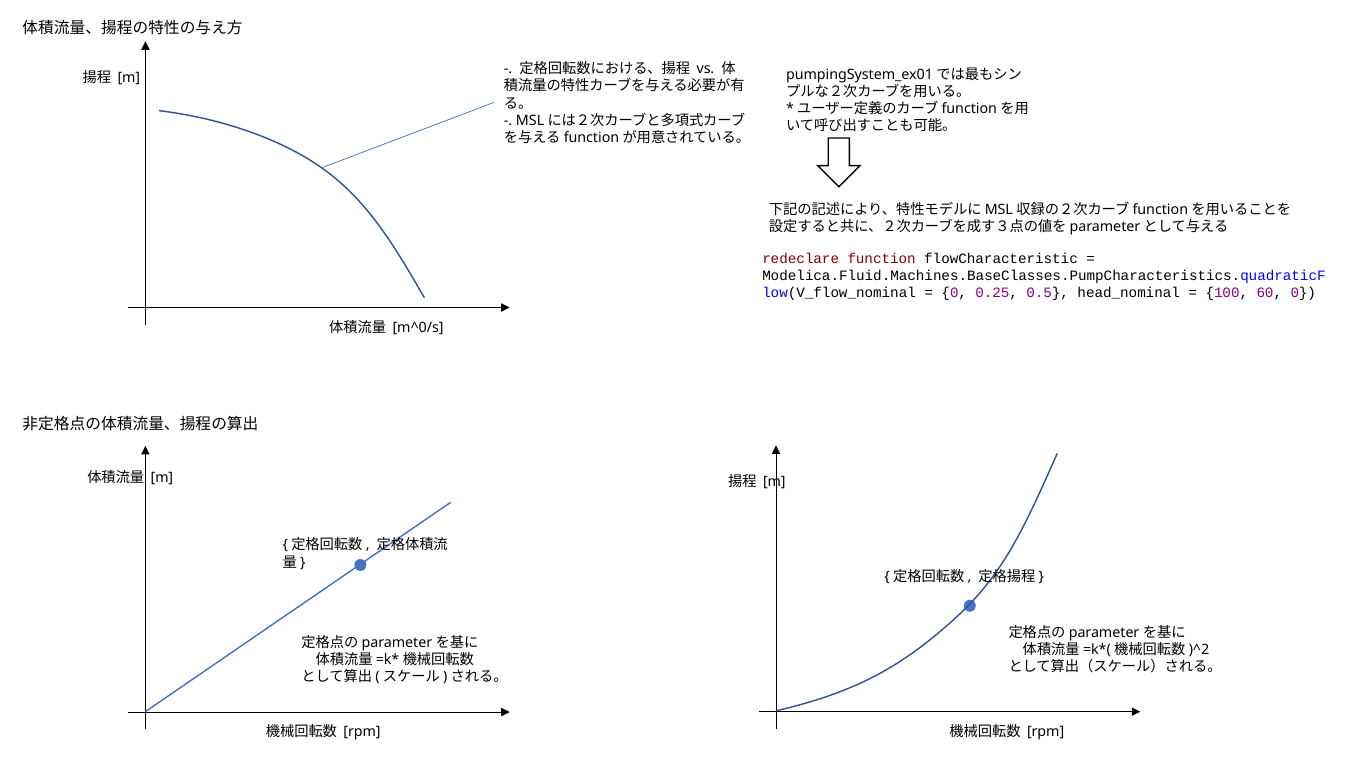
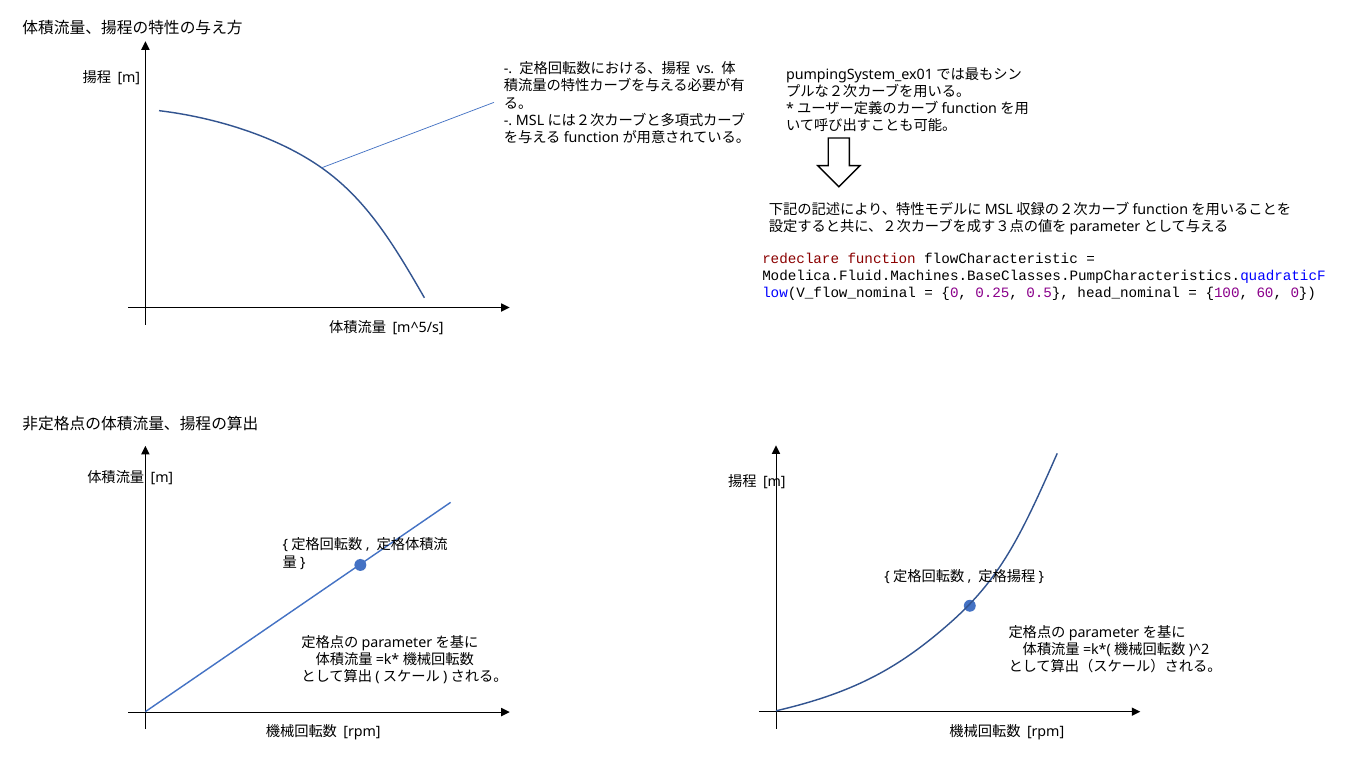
m^0/s: m^0/s -> m^5/s
